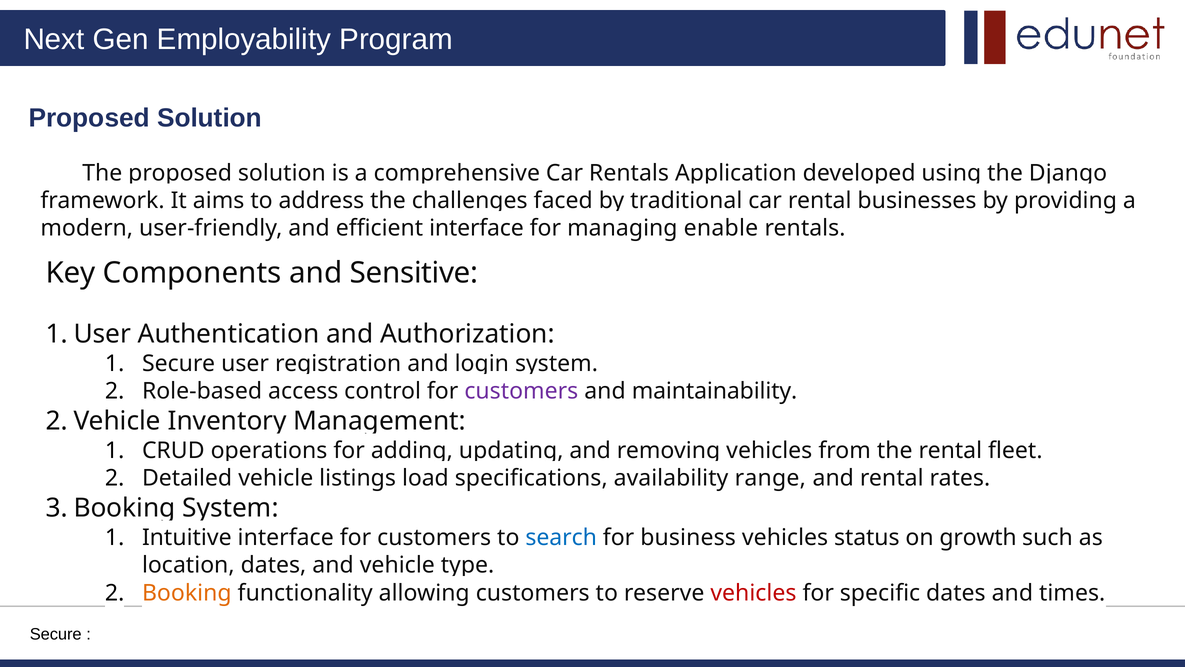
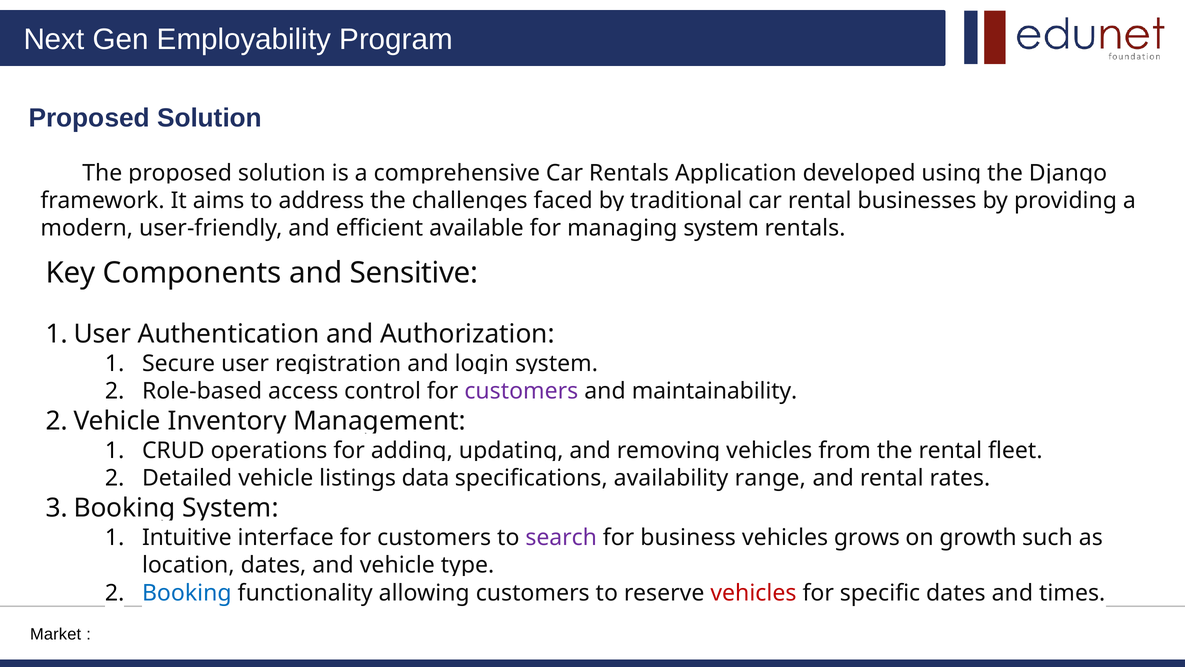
efficient interface: interface -> available
managing enable: enable -> system
load: load -> data
search colour: blue -> purple
status: status -> grows
Booking colour: orange -> blue
Secure at (56, 634): Secure -> Market
